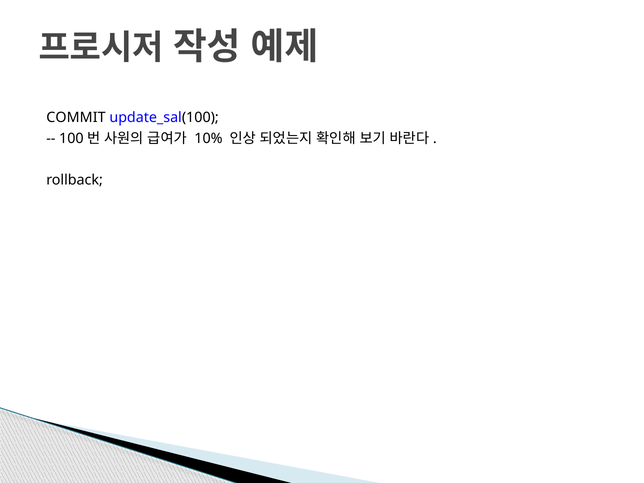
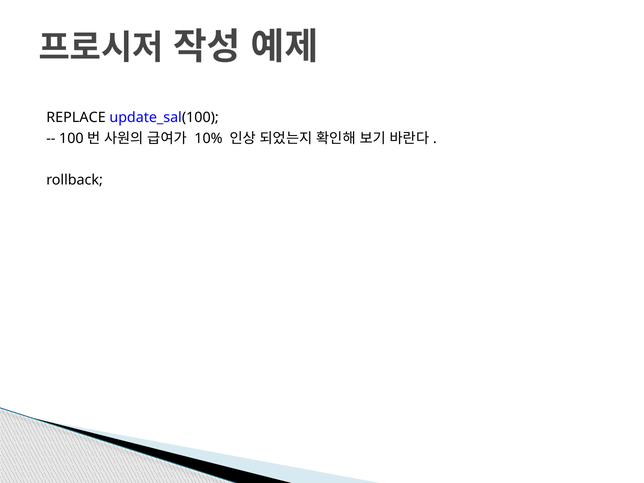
COMMIT: COMMIT -> REPLACE
